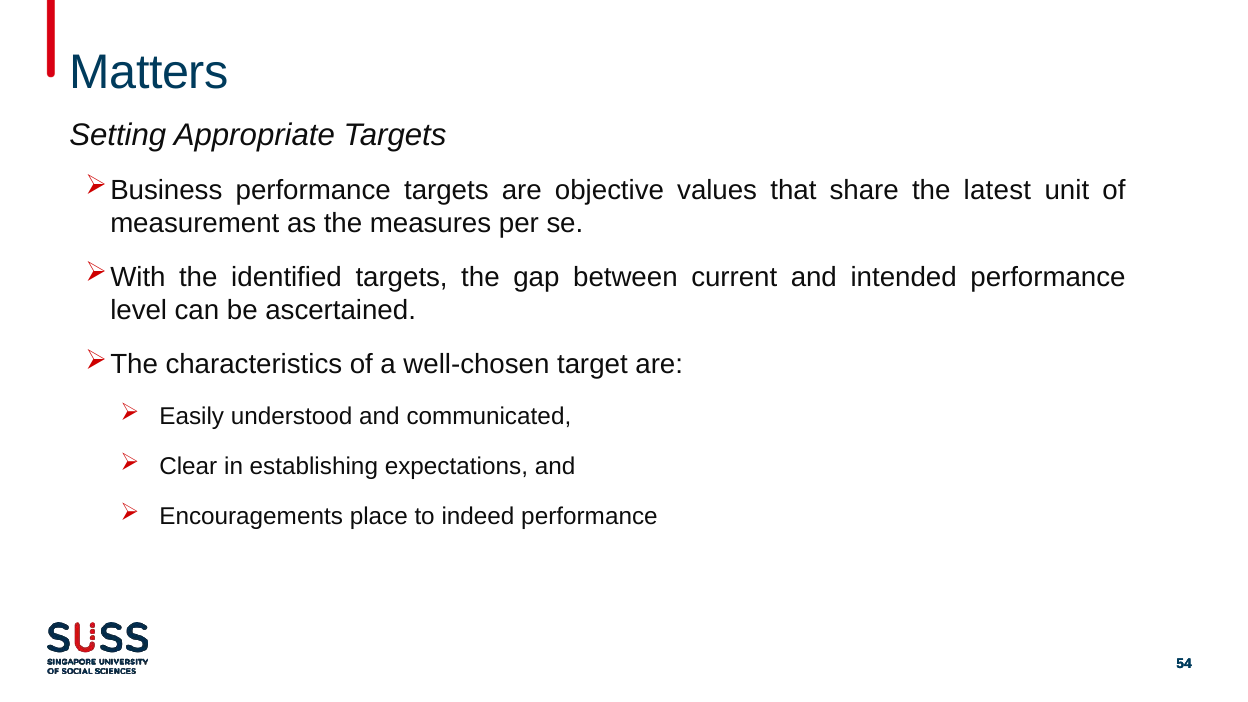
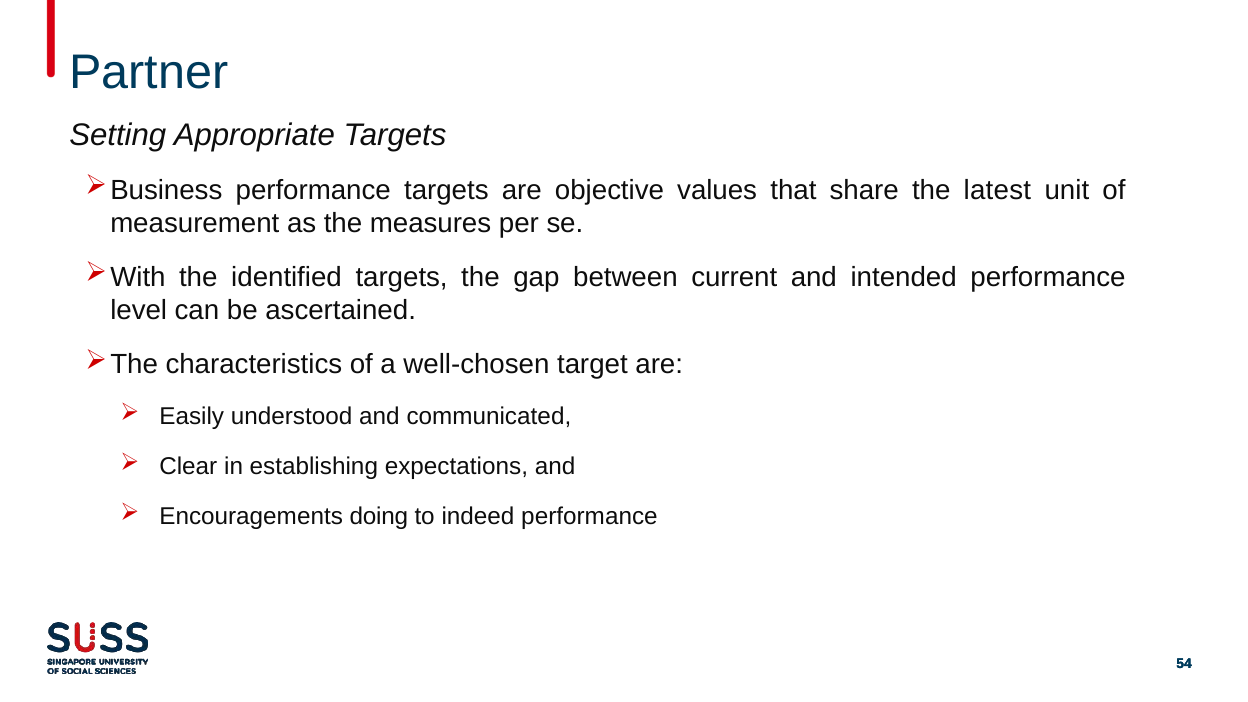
Matters: Matters -> Partner
place: place -> doing
